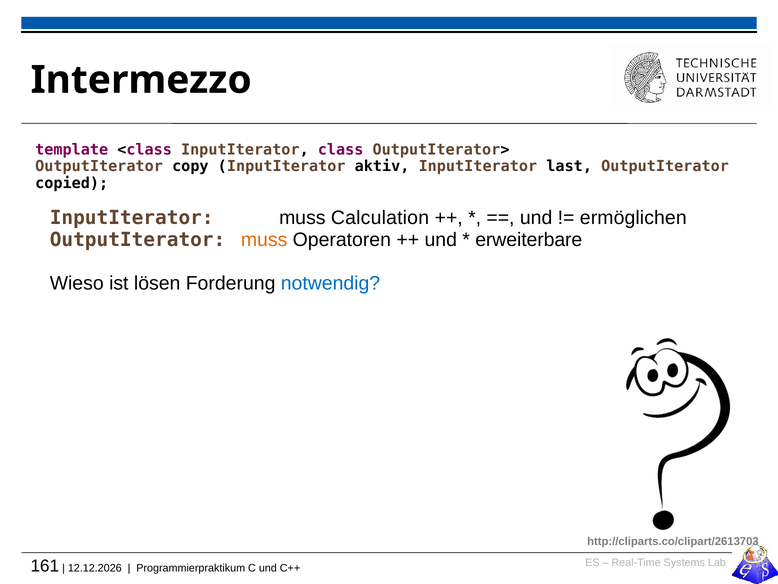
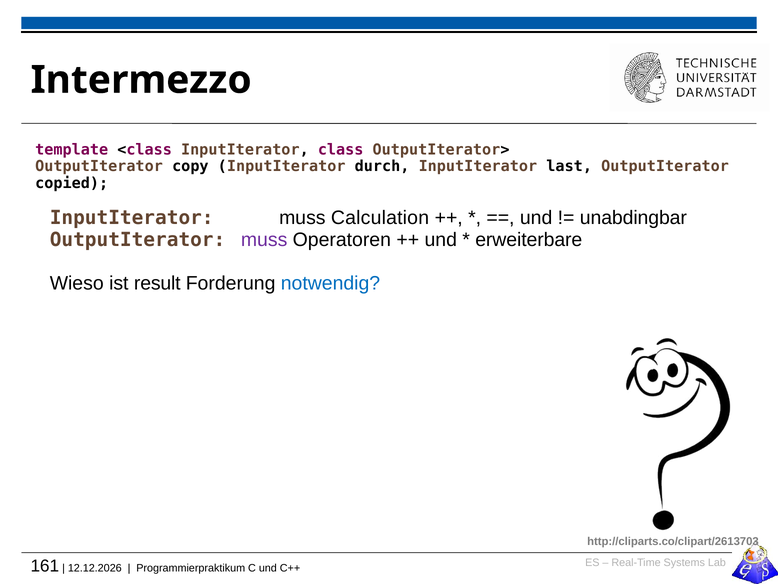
aktiv: aktiv -> durch
ermöglichen: ermöglichen -> unabdingbar
muss at (264, 240) colour: orange -> purple
lösen: lösen -> result
